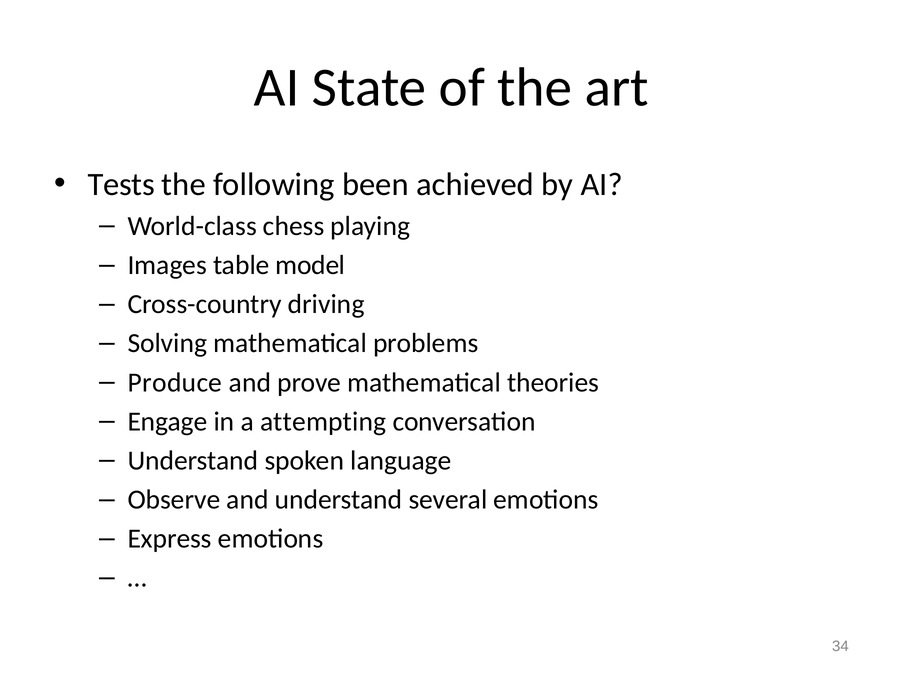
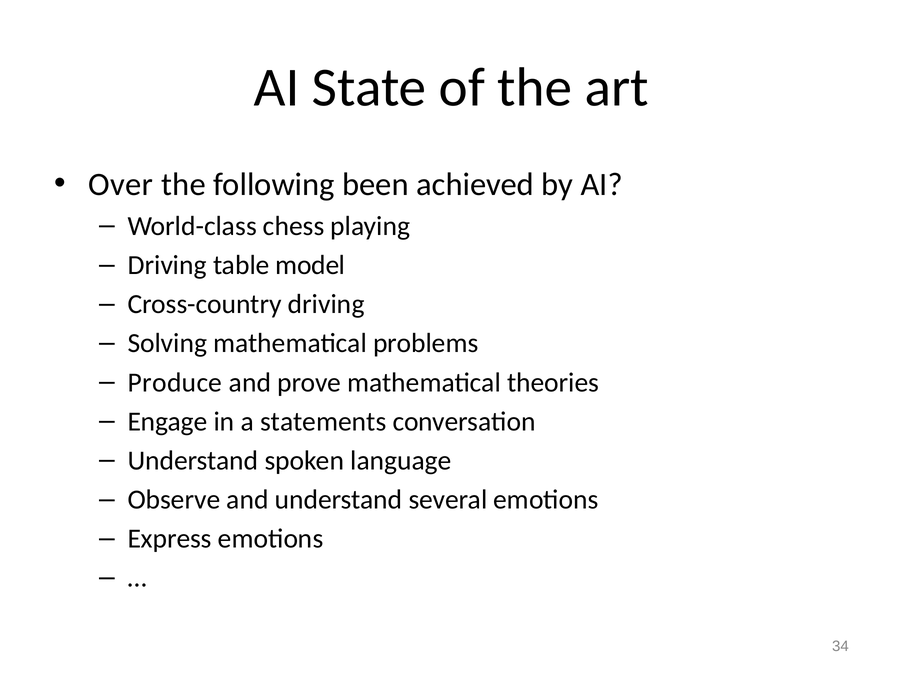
Tests: Tests -> Over
Images at (167, 265): Images -> Driving
attempting: attempting -> statements
